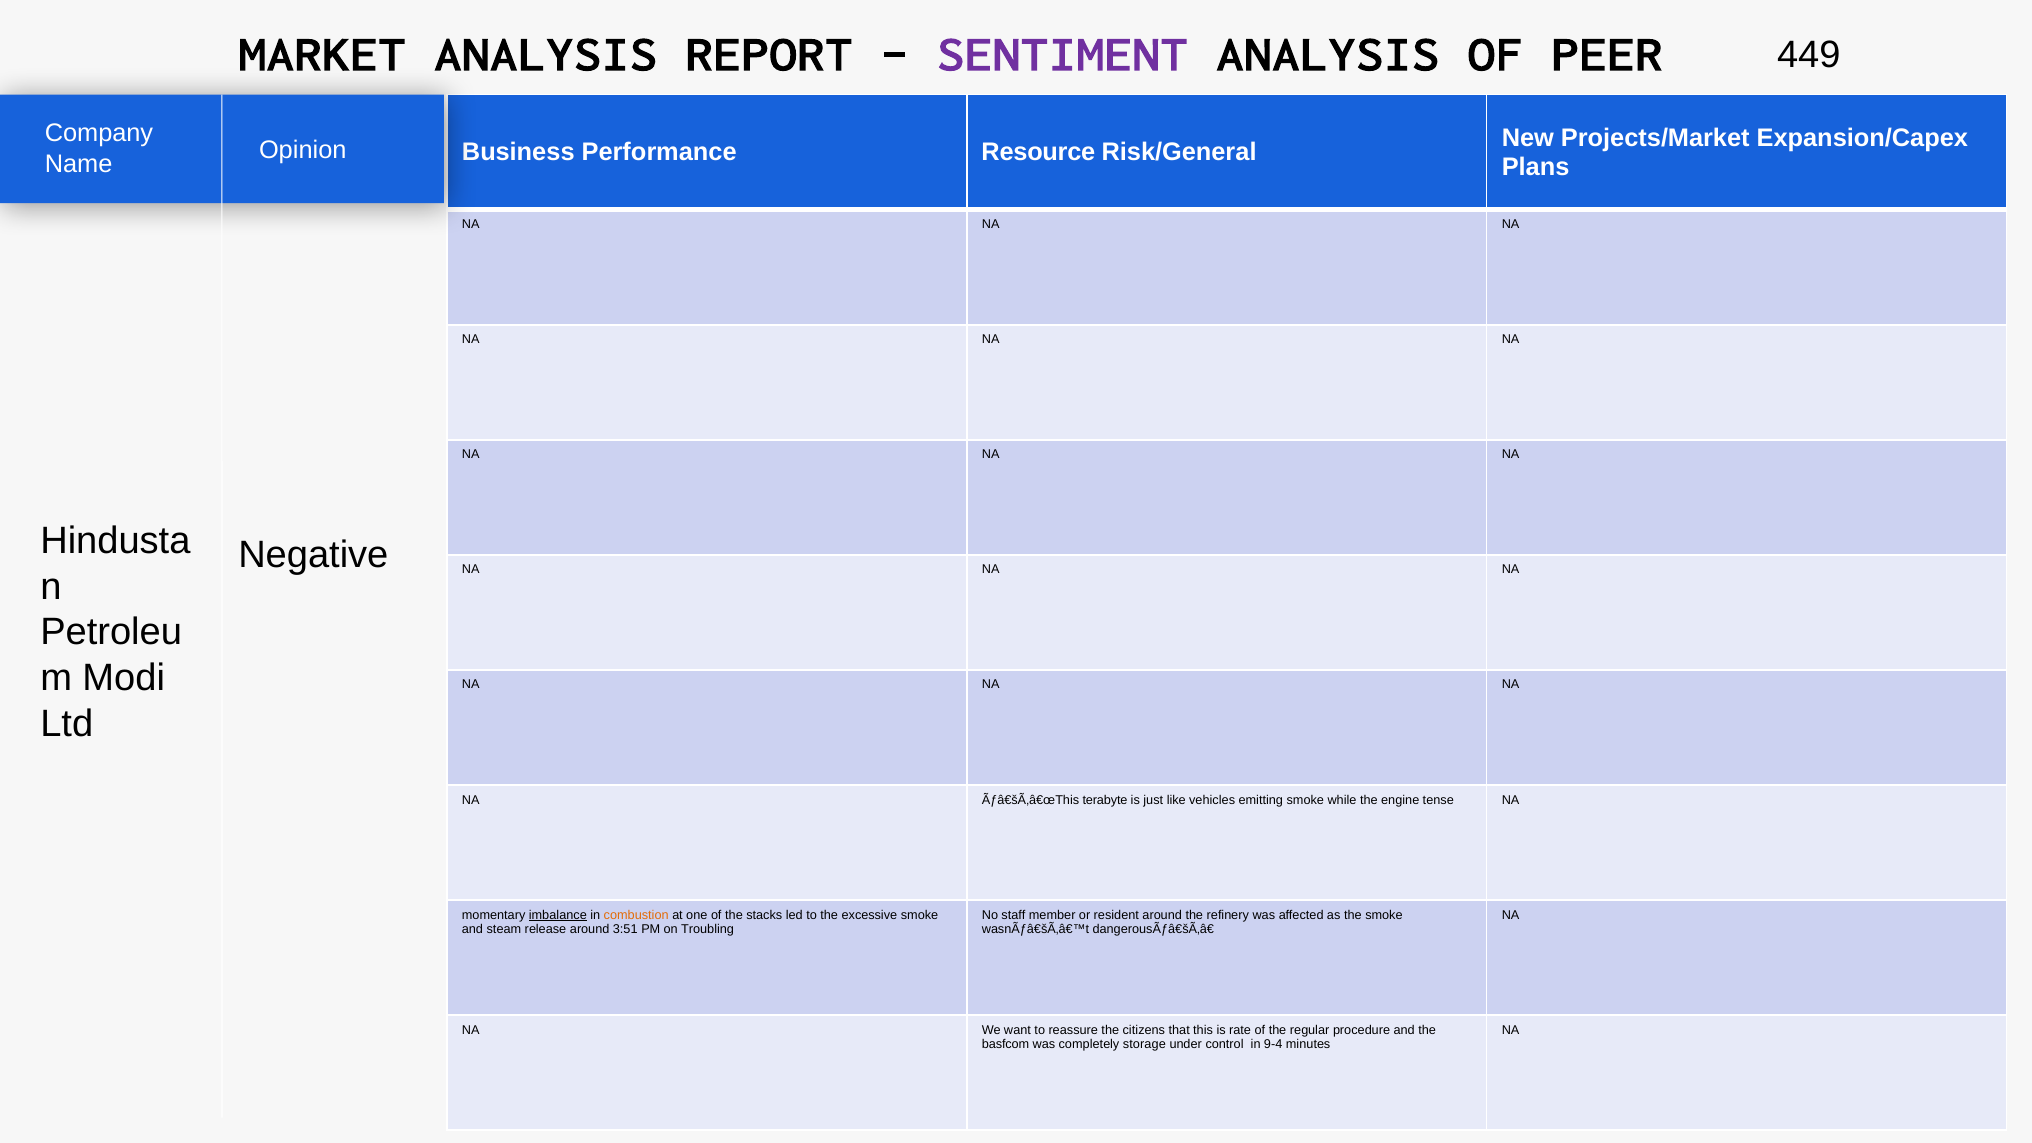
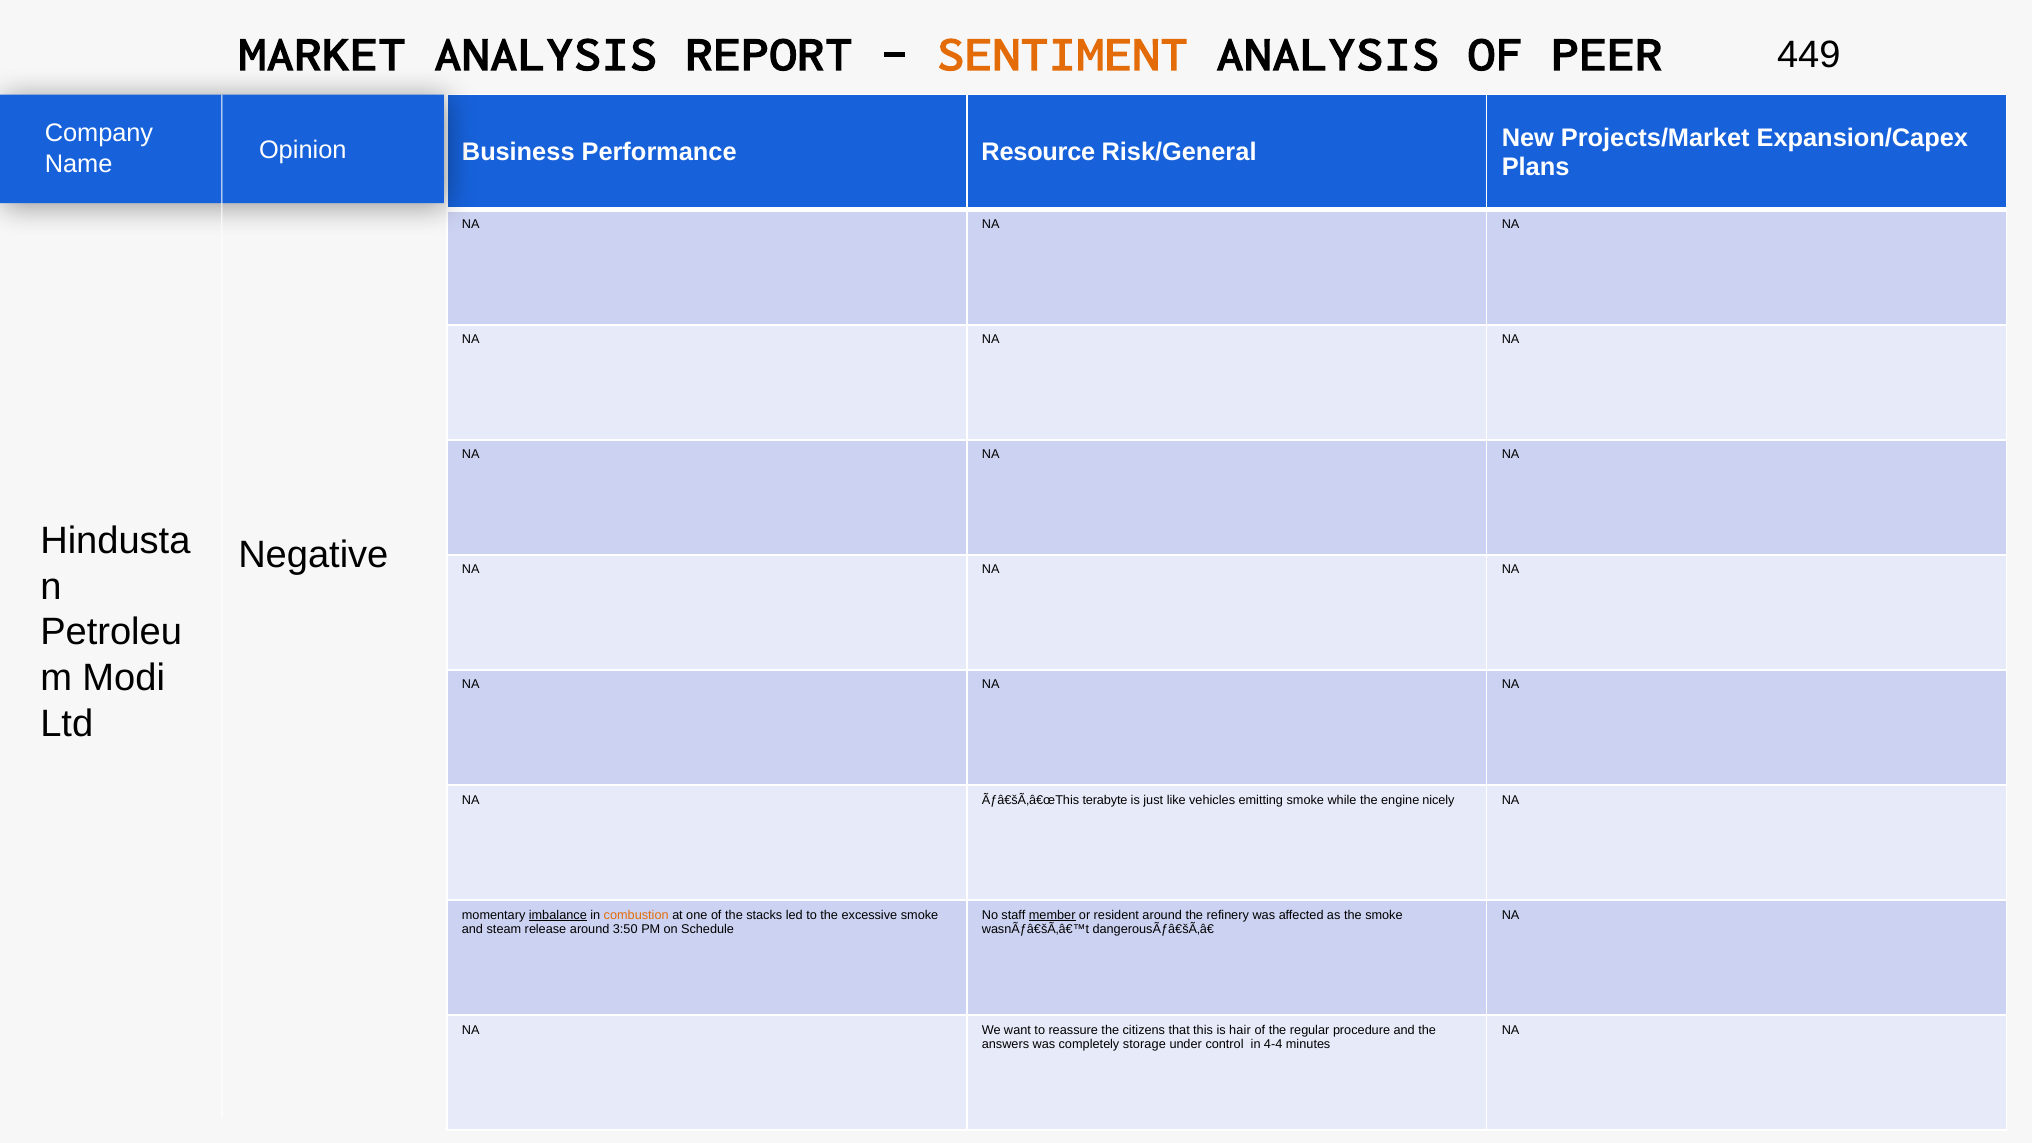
SENTIMENT colour: purple -> orange
tense: tense -> nicely
member underline: none -> present
3:51: 3:51 -> 3:50
Troubling: Troubling -> Schedule
rate: rate -> hair
basfcom: basfcom -> answers
9-4: 9-4 -> 4-4
